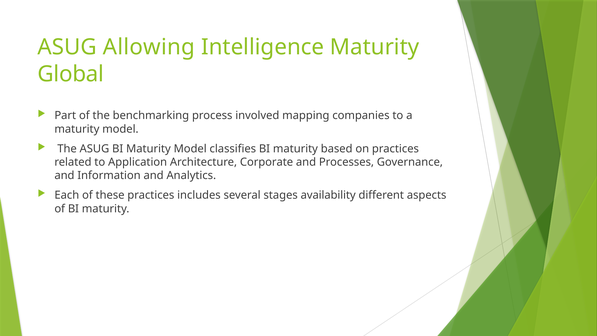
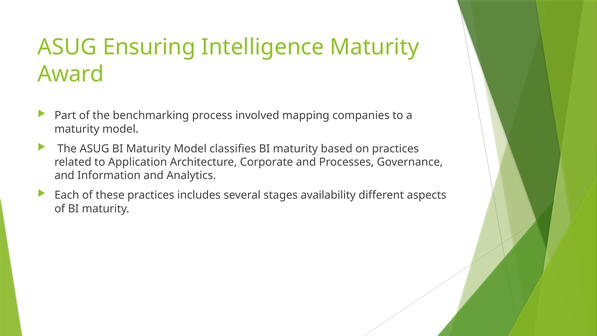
Allowing: Allowing -> Ensuring
Global: Global -> Award
